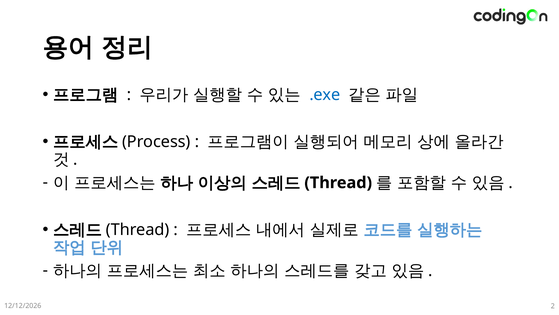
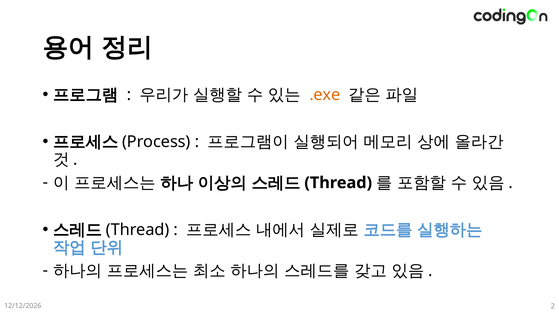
.exe colour: blue -> orange
